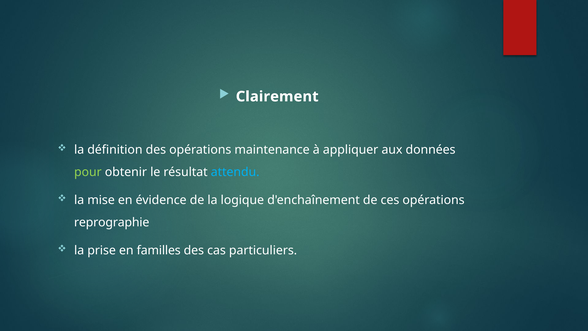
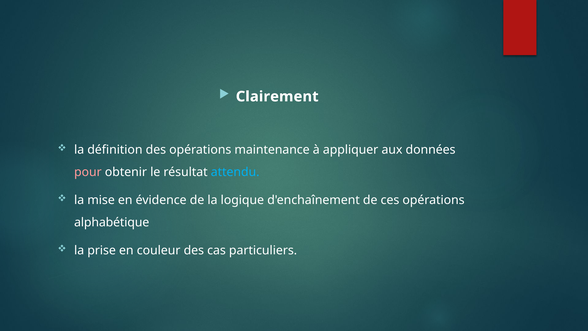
pour colour: light green -> pink
reprographie: reprographie -> alphabétique
familles: familles -> couleur
